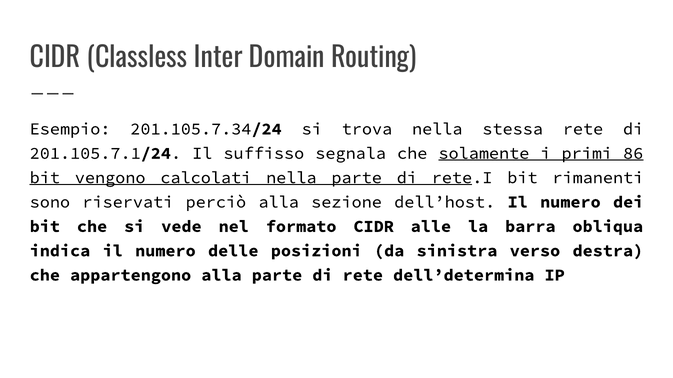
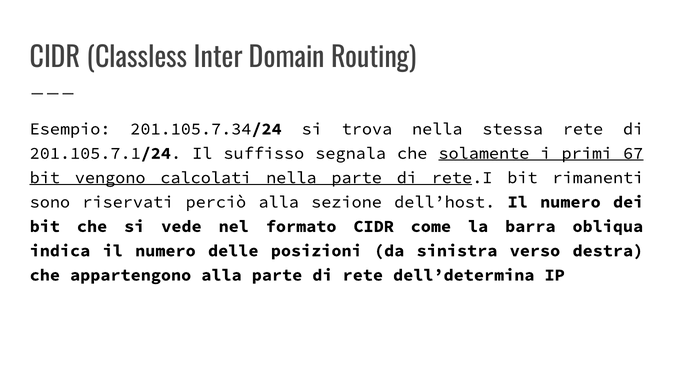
86: 86 -> 67
alle: alle -> come
